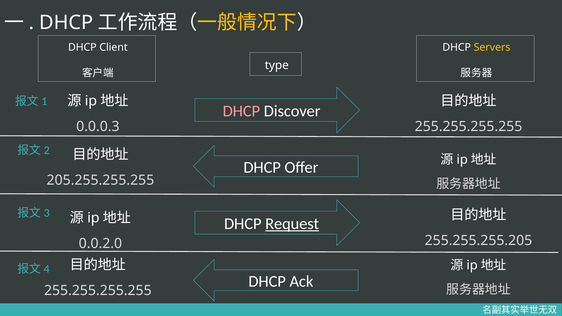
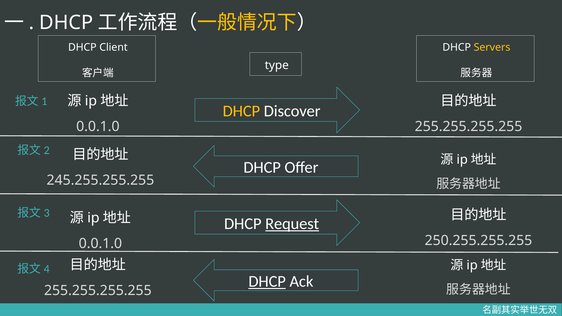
DHCP at (241, 111) colour: pink -> yellow
0.0.0.3 at (98, 127): 0.0.0.3 -> 0.0.1.0
205.255.255.255: 205.255.255.255 -> 245.255.255.255
255.255.255.205: 255.255.255.205 -> 250.255.255.255
0.0.2.0 at (100, 244): 0.0.2.0 -> 0.0.1.0
DHCP at (267, 281) underline: none -> present
